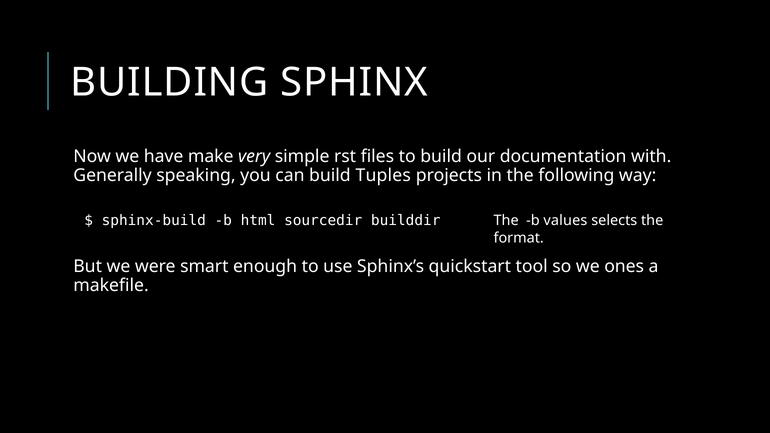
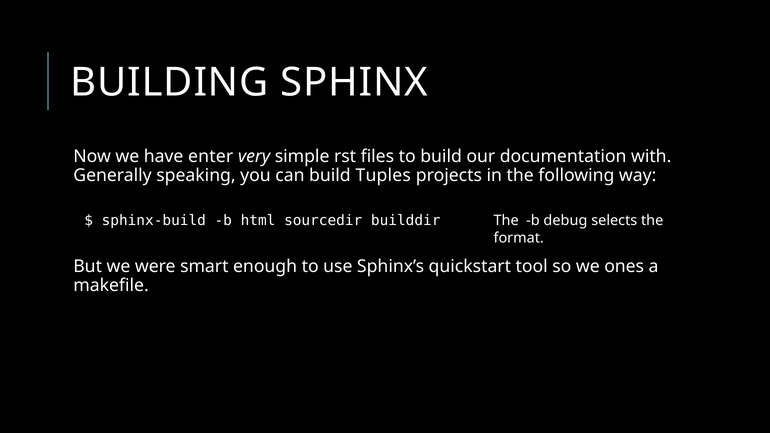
make: make -> enter
values: values -> debug
